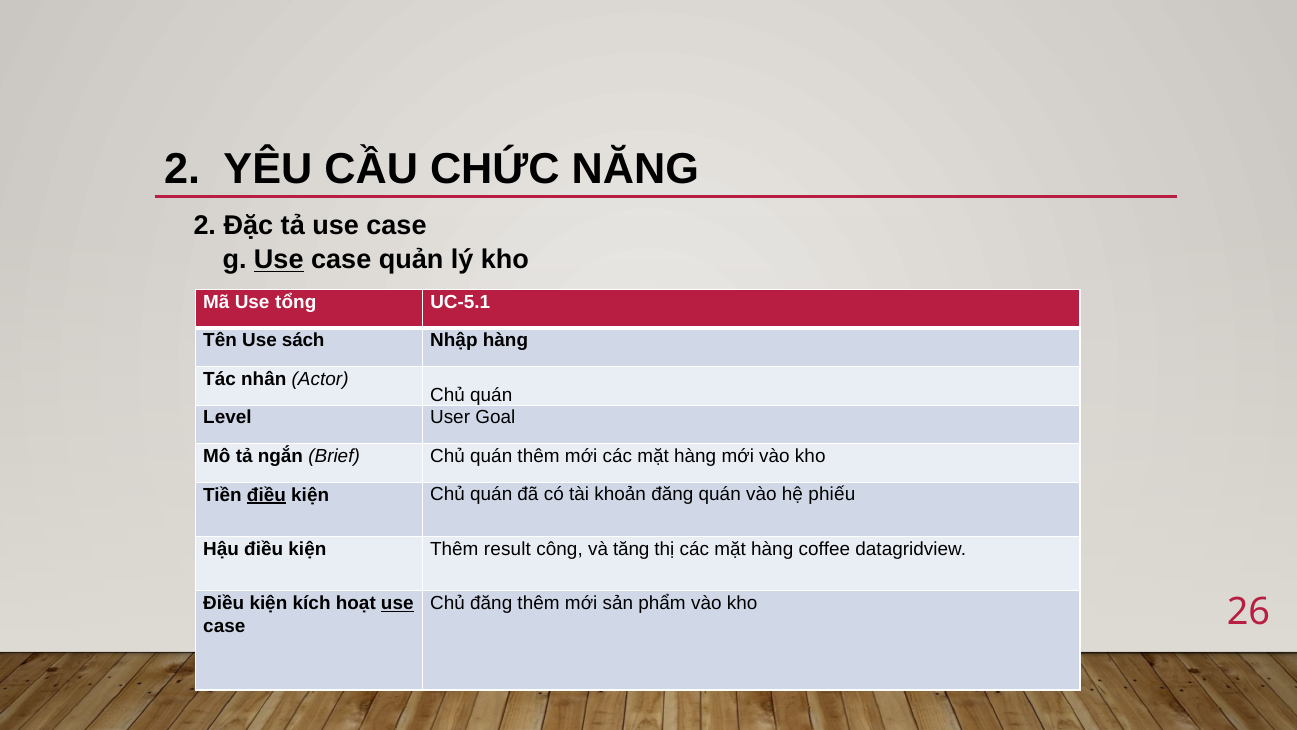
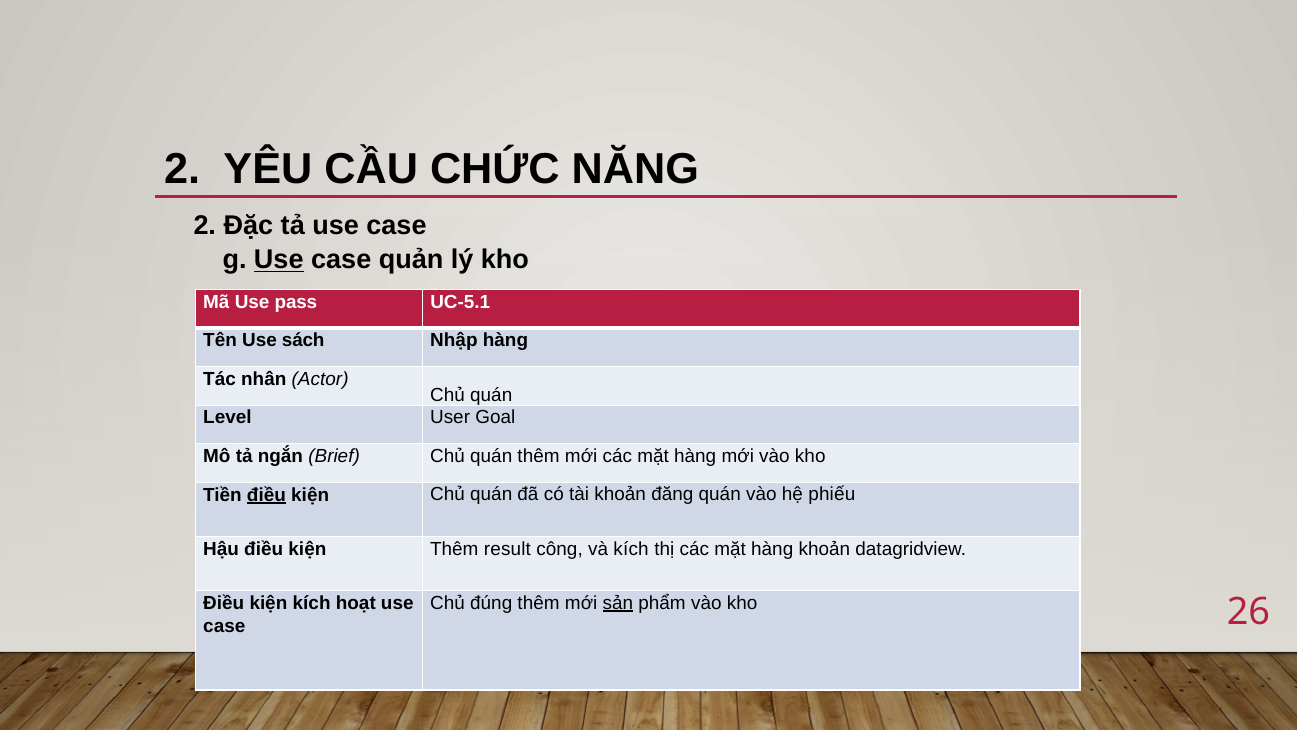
tổng: tổng -> pass
và tăng: tăng -> kích
hàng coffee: coffee -> khoản
Chủ đăng: đăng -> đúng
sản underline: none -> present
use at (397, 603) underline: present -> none
